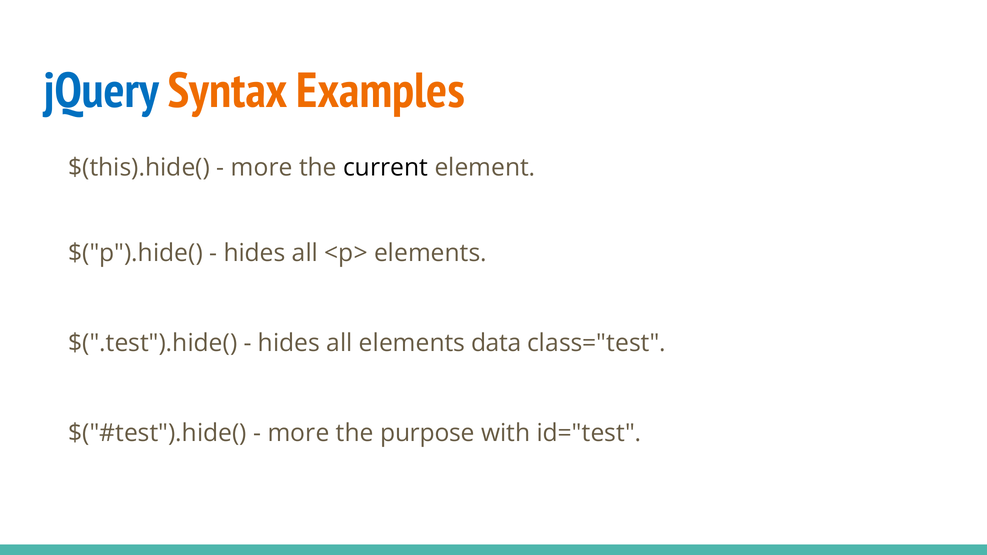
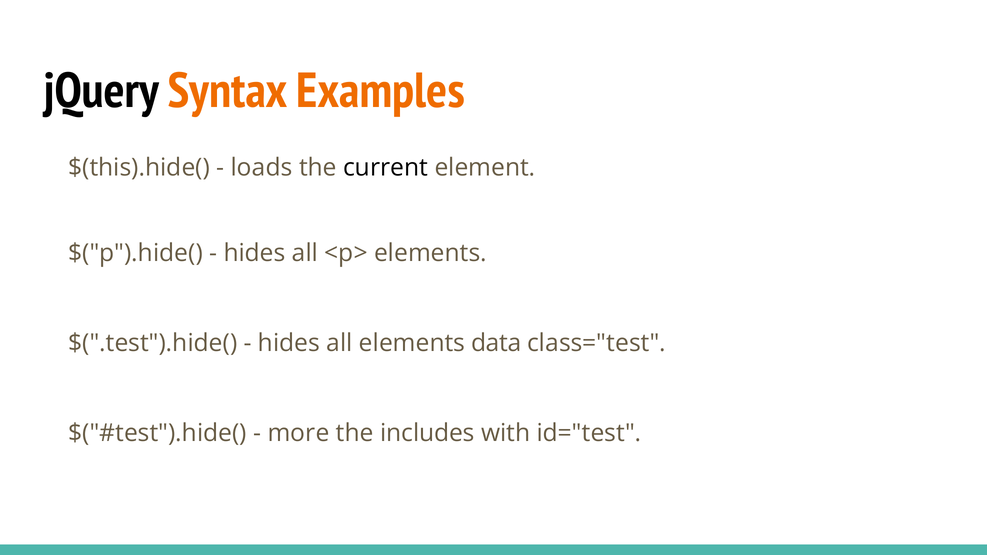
jQuery colour: blue -> black
more at (262, 168): more -> loads
purpose: purpose -> includes
